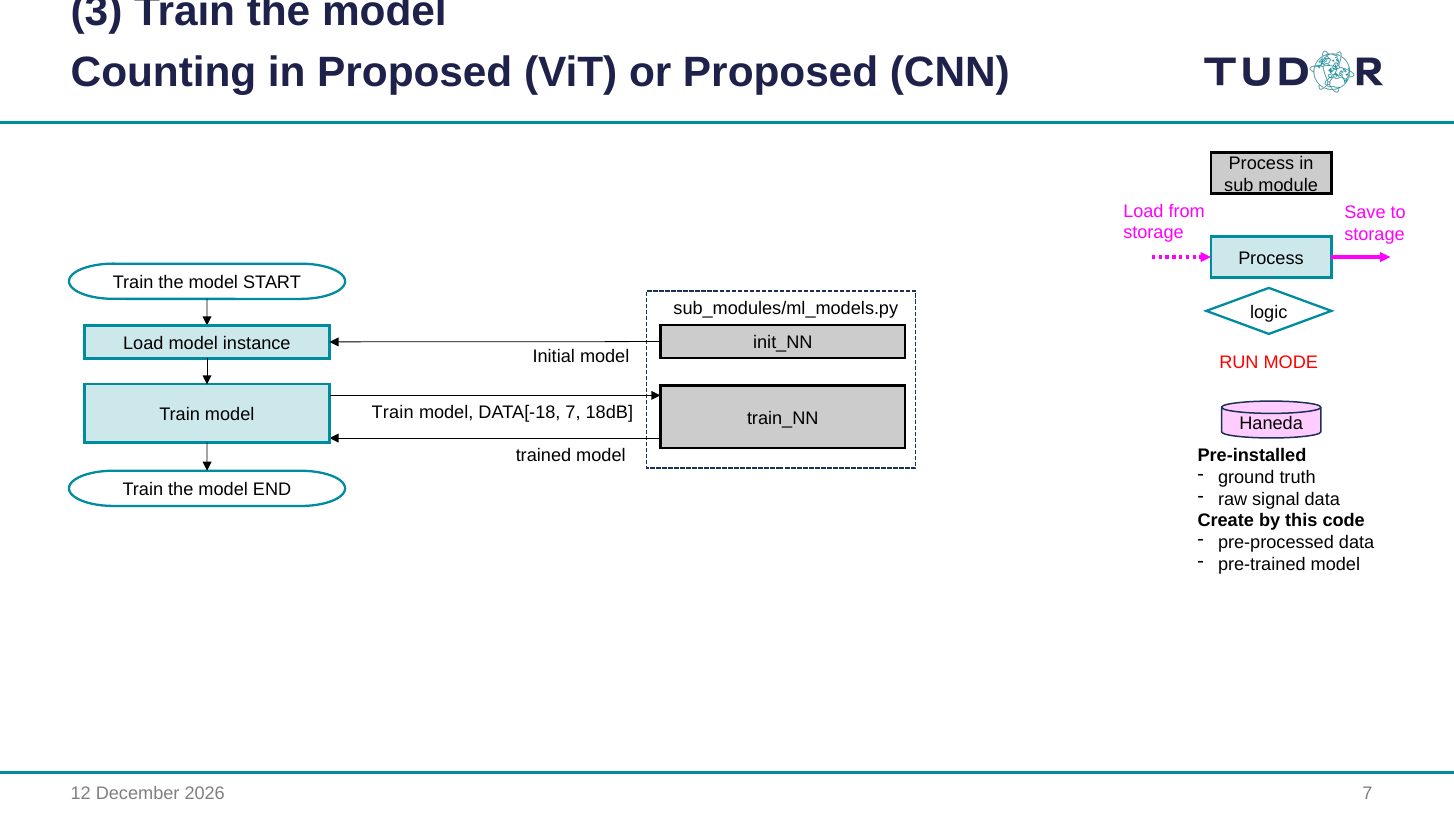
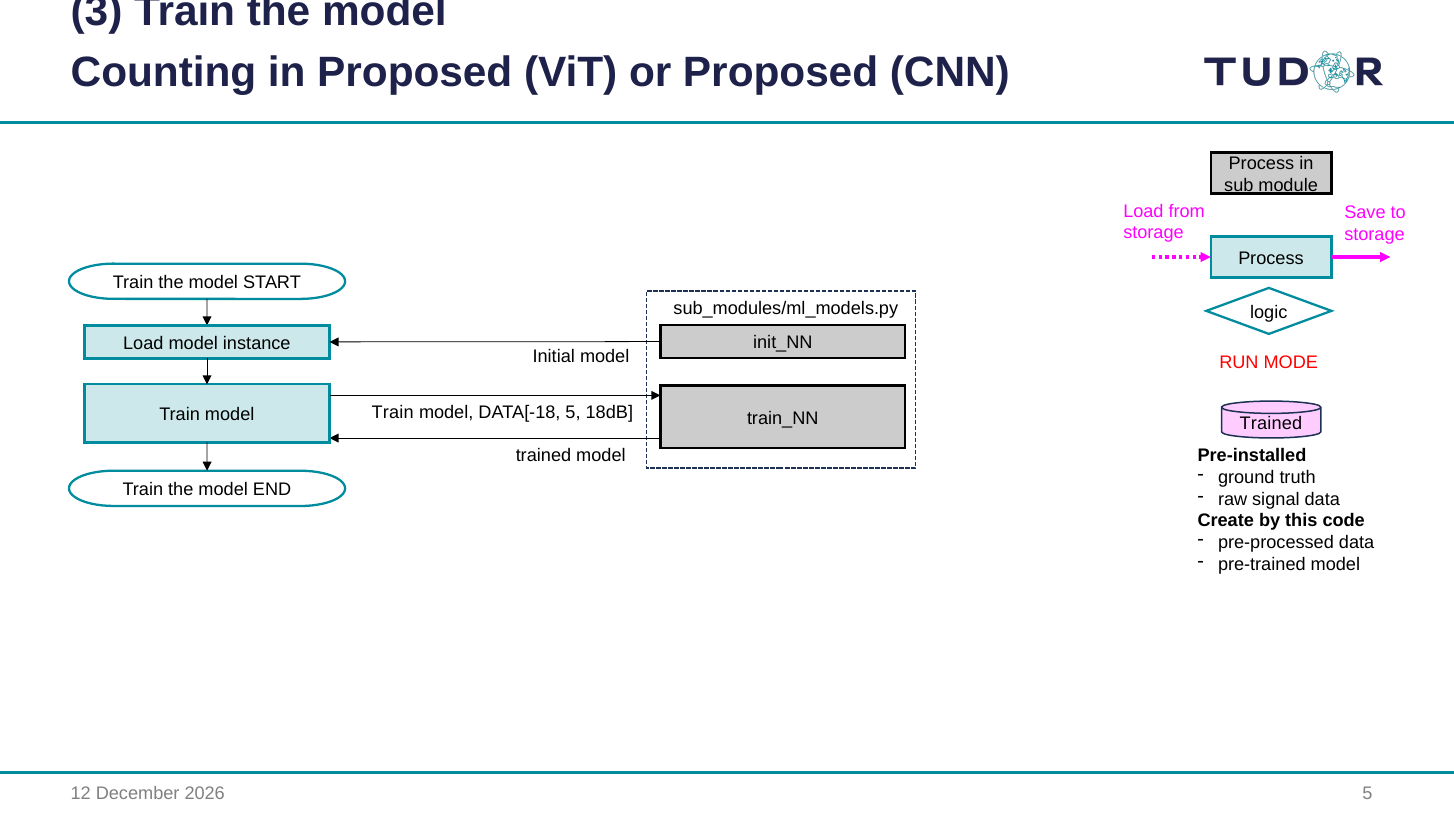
DATA[-18 7: 7 -> 5
Haneda at (1271, 424): Haneda -> Trained
7 at (1367, 794): 7 -> 5
